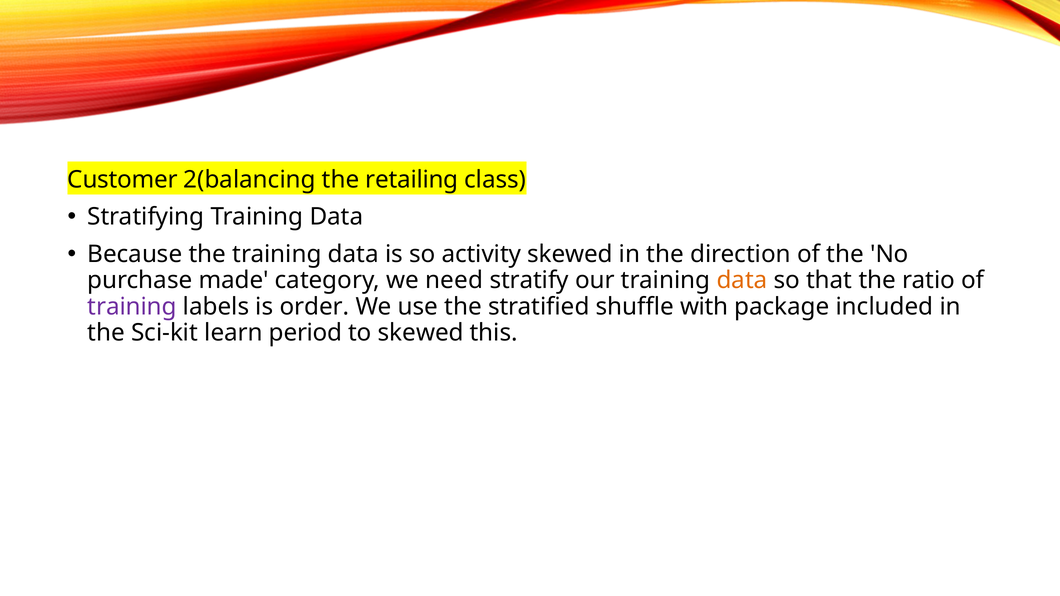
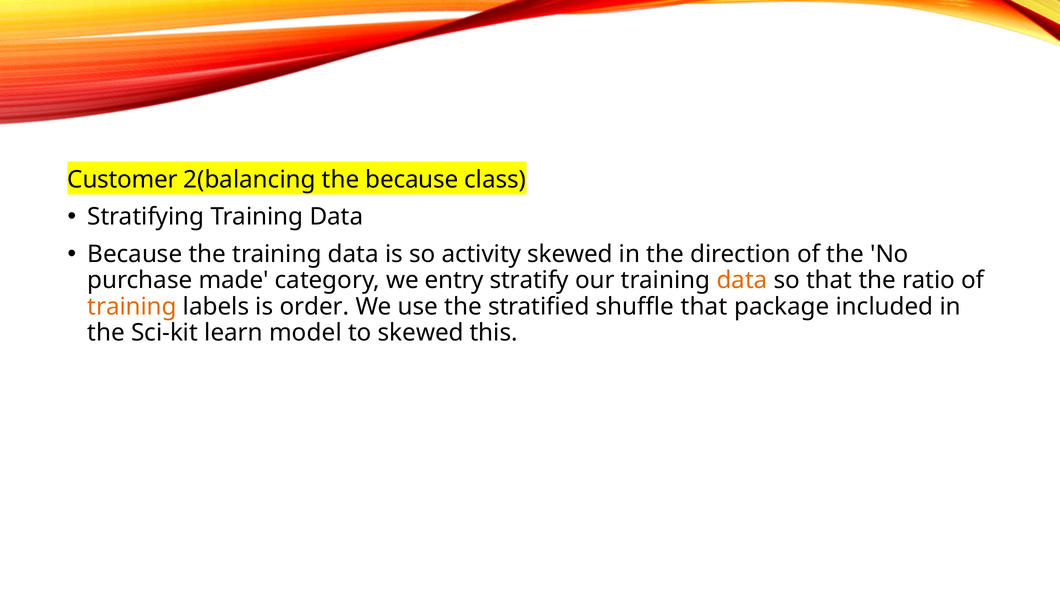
the retailing: retailing -> because
need: need -> entry
training at (132, 307) colour: purple -> orange
shuffle with: with -> that
period: period -> model
